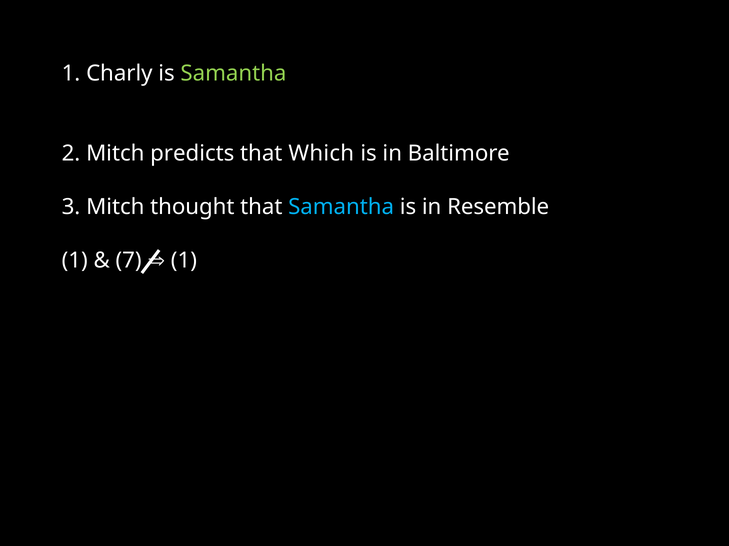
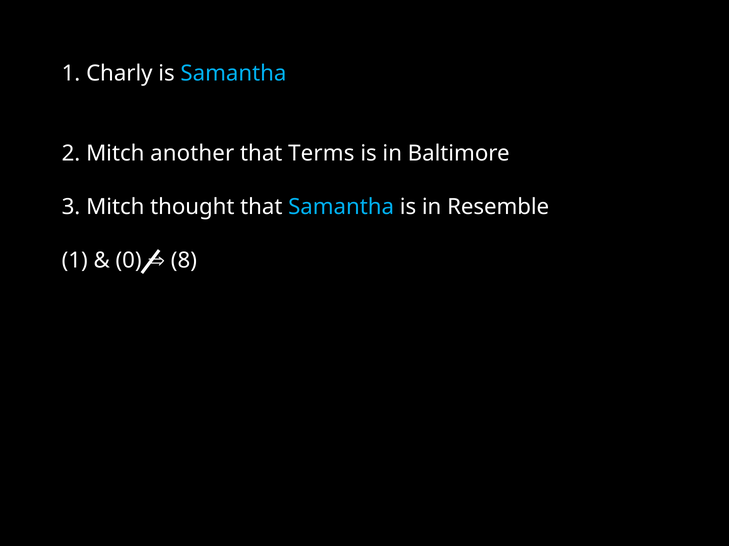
Samantha at (233, 74) colour: light green -> light blue
predicts: predicts -> another
Which: Which -> Terms
7: 7 -> 0
1 at (184, 261): 1 -> 8
